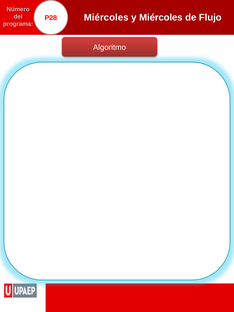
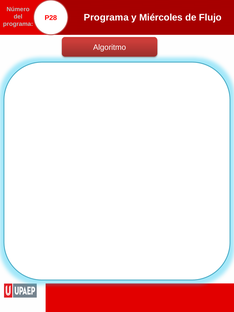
Miércoles at (106, 17): Miércoles -> Programa
